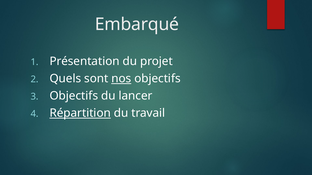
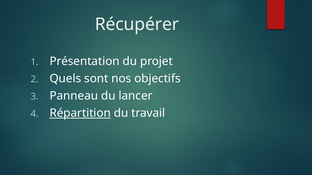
Embarqué: Embarqué -> Récupérer
nos underline: present -> none
Objectifs at (74, 96): Objectifs -> Panneau
